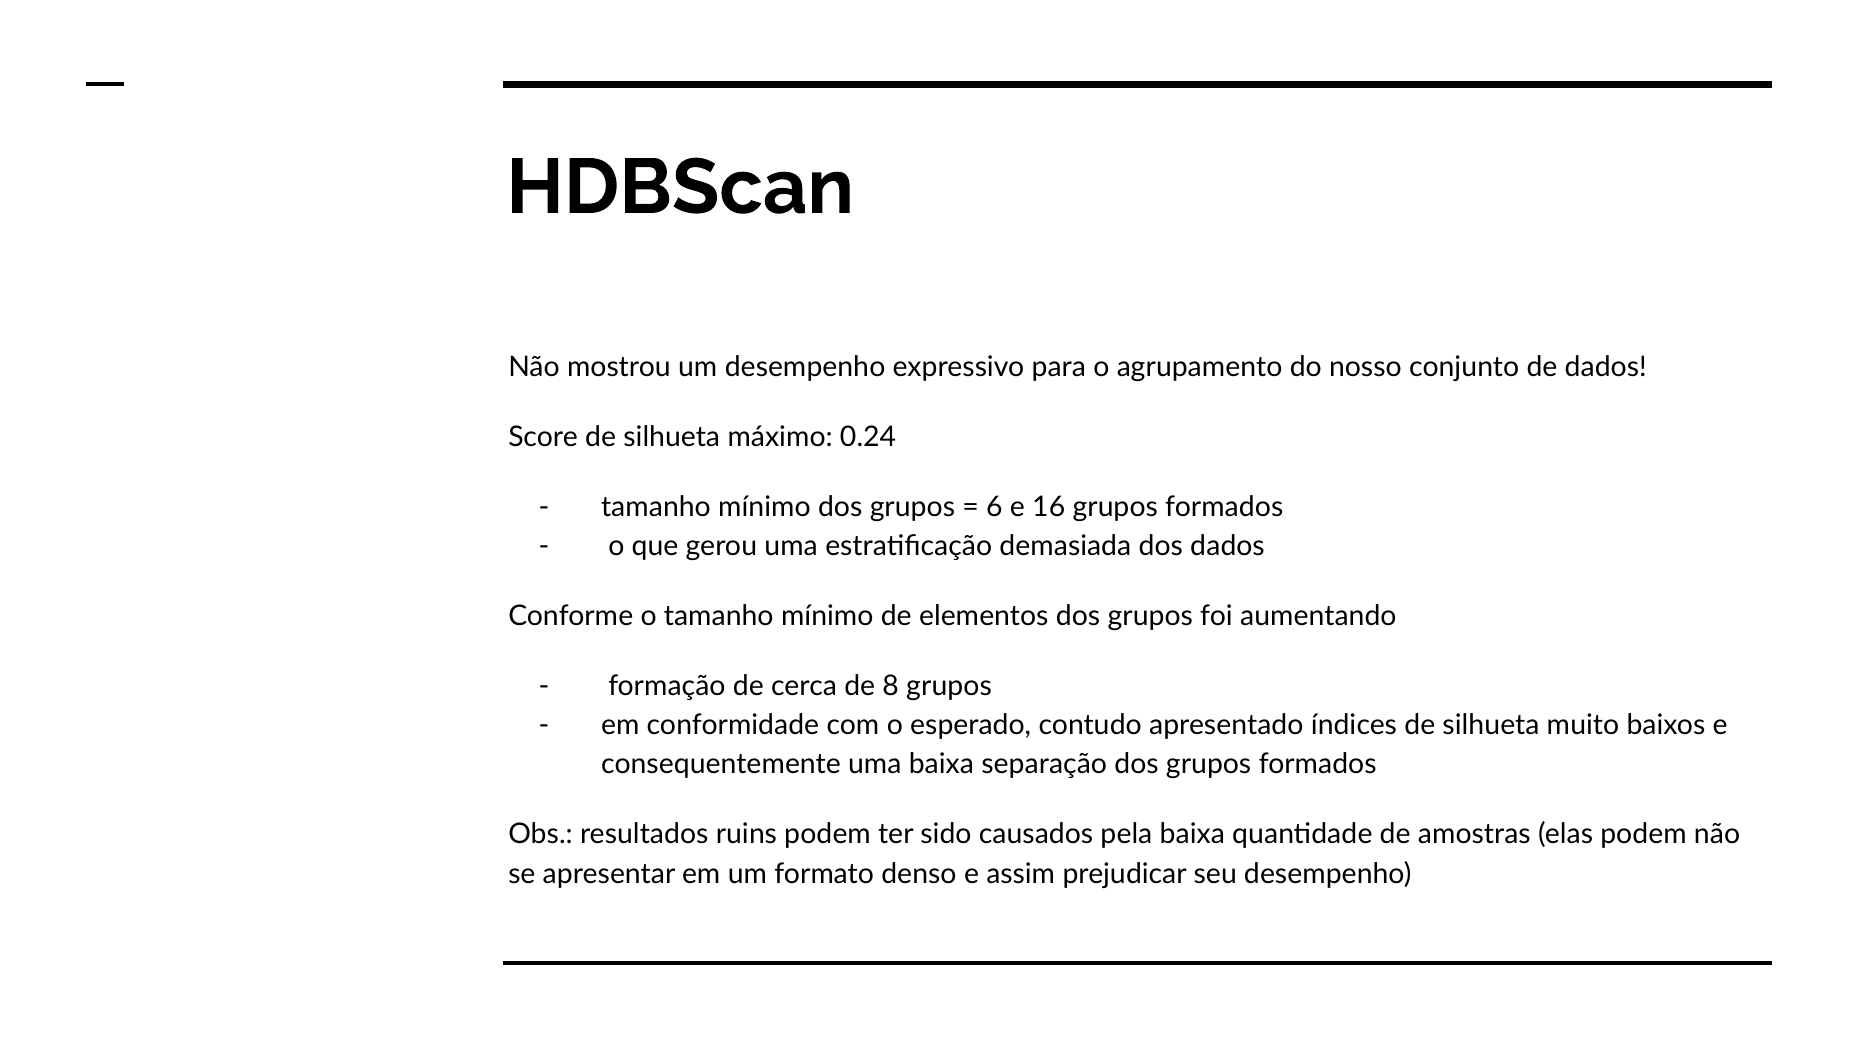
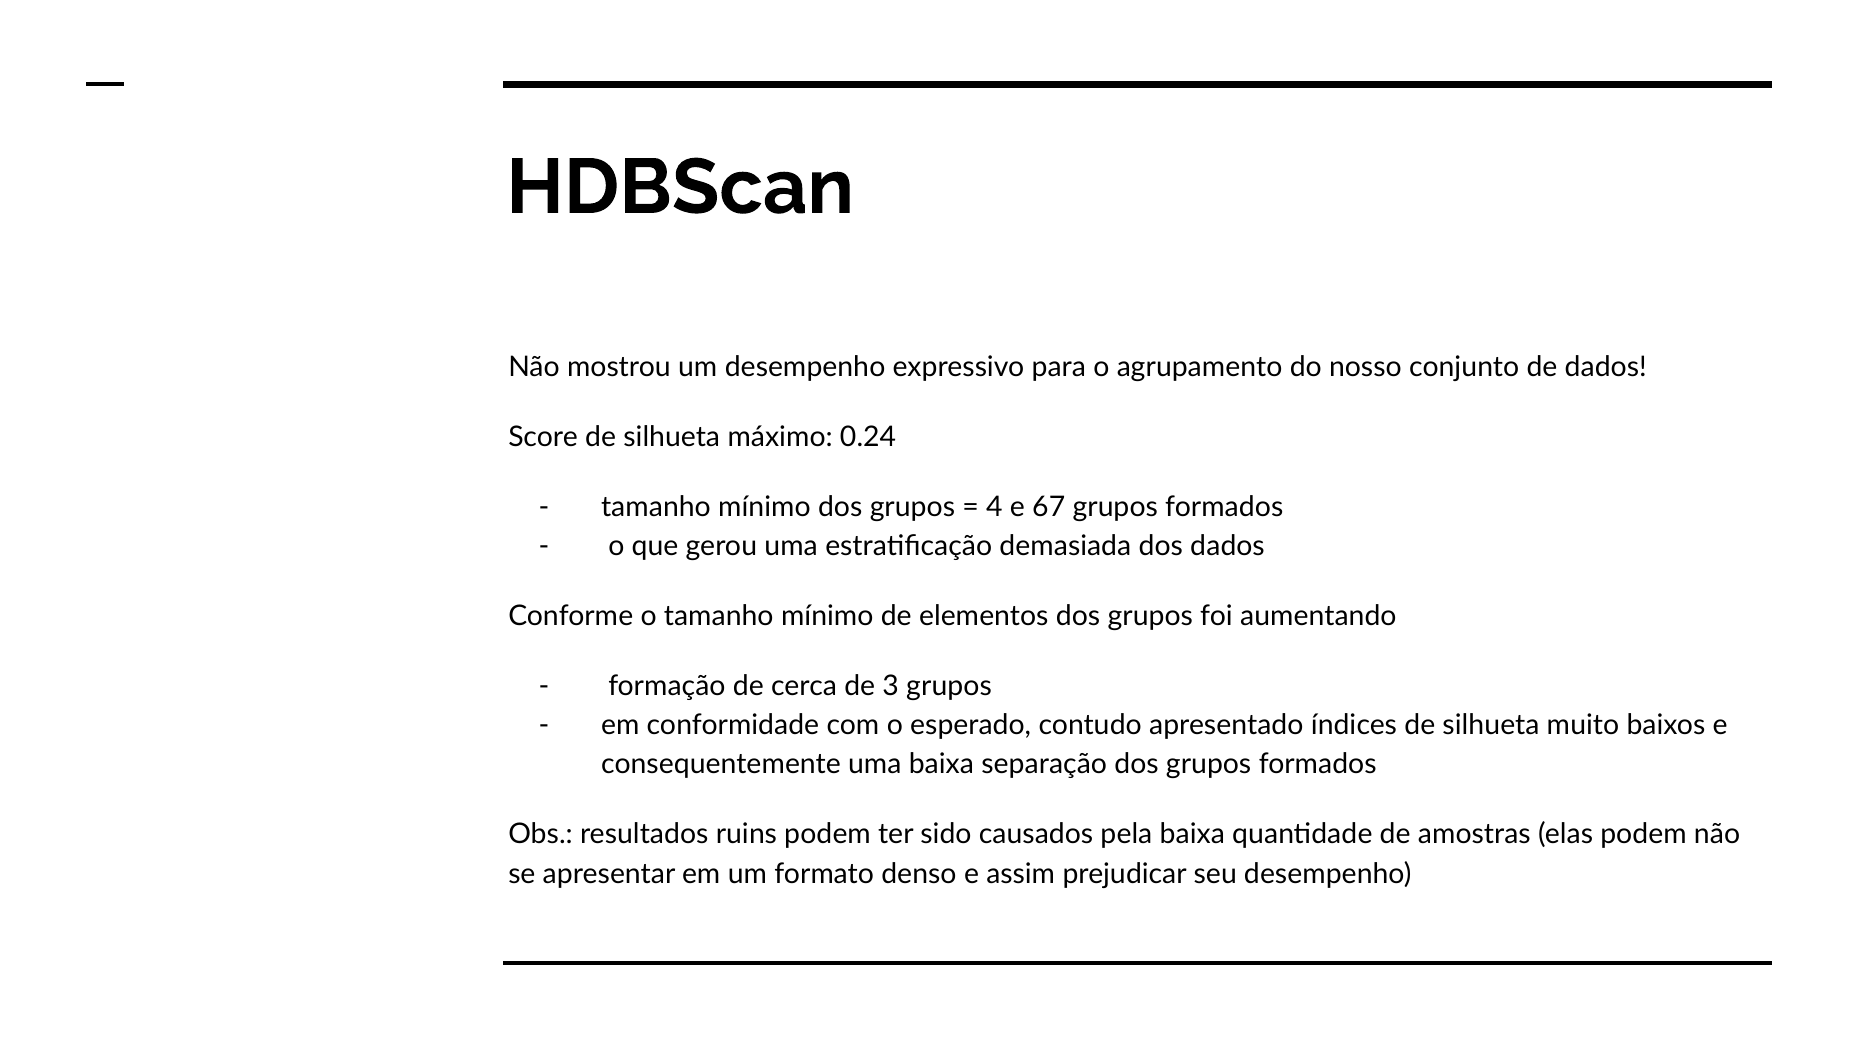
6: 6 -> 4
16: 16 -> 67
8: 8 -> 3
